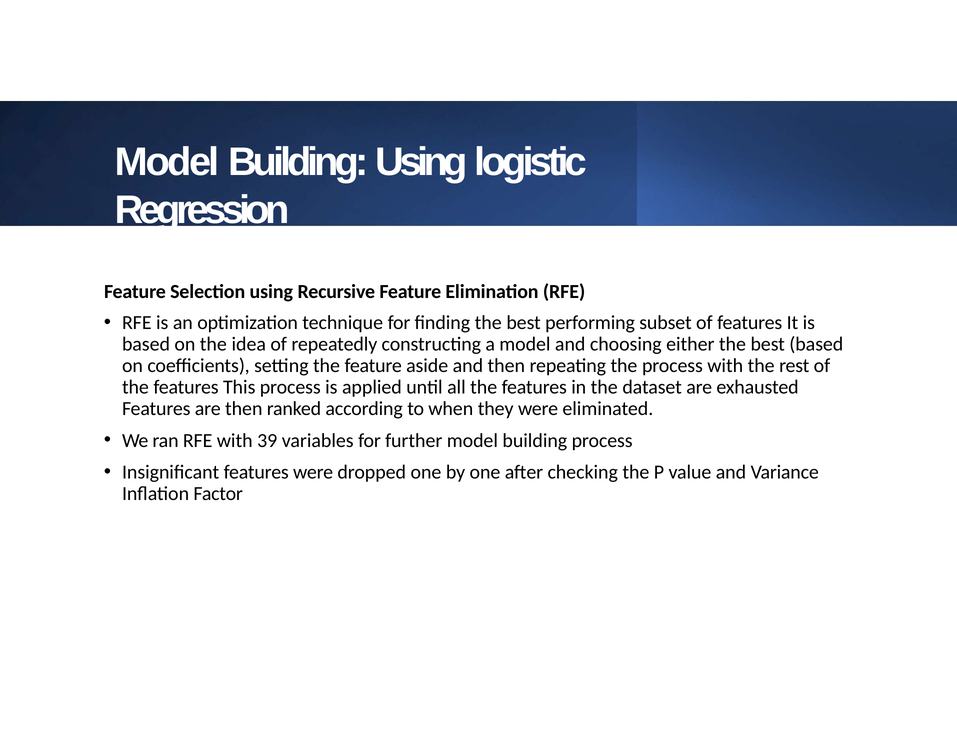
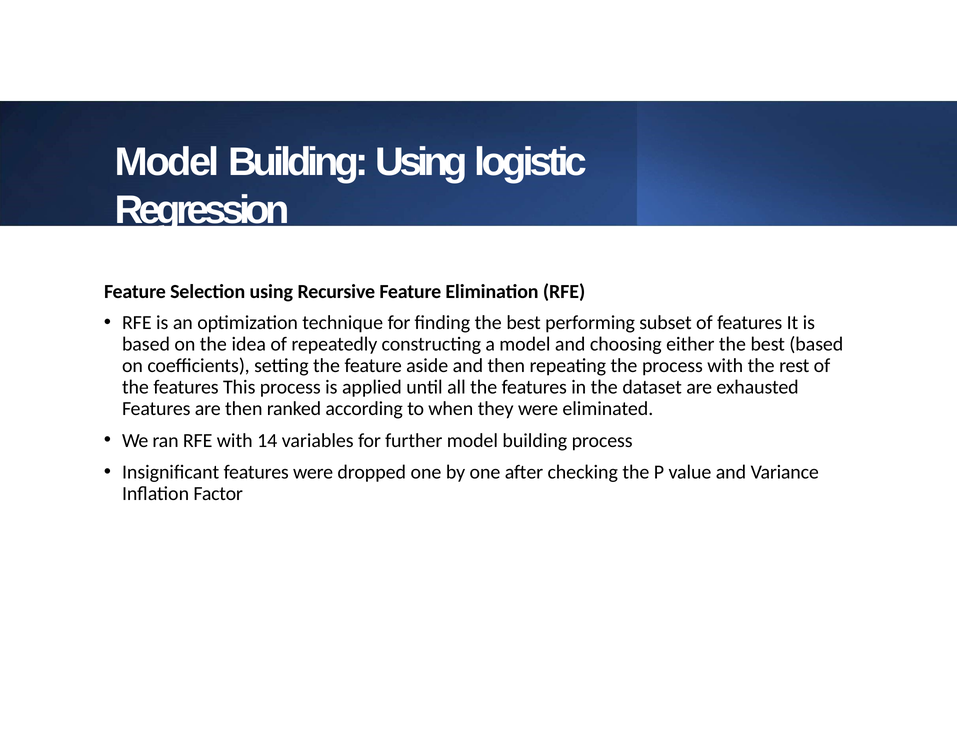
39: 39 -> 14
